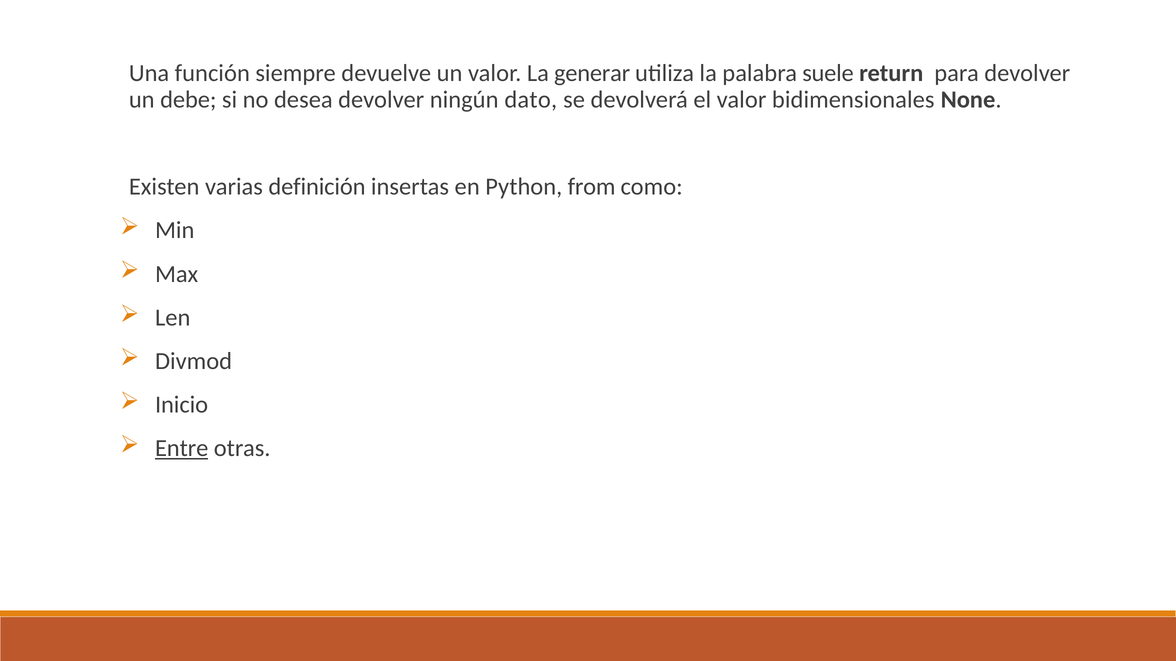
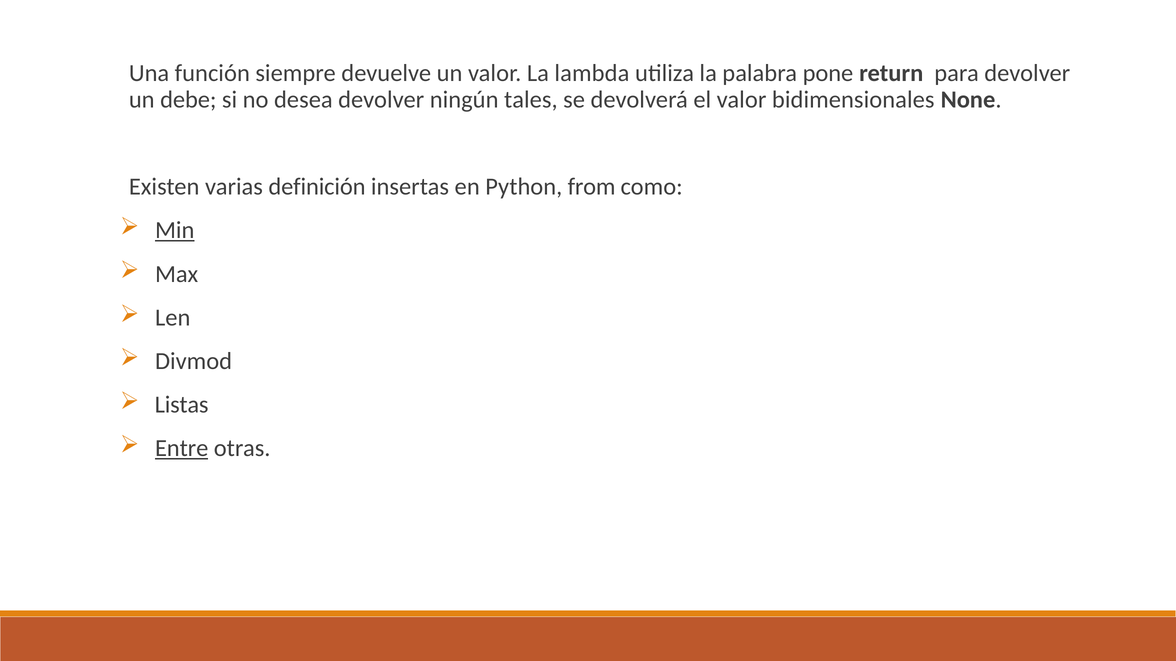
generar: generar -> lambda
suele: suele -> pone
dato: dato -> tales
Min underline: none -> present
Inicio: Inicio -> Listas
